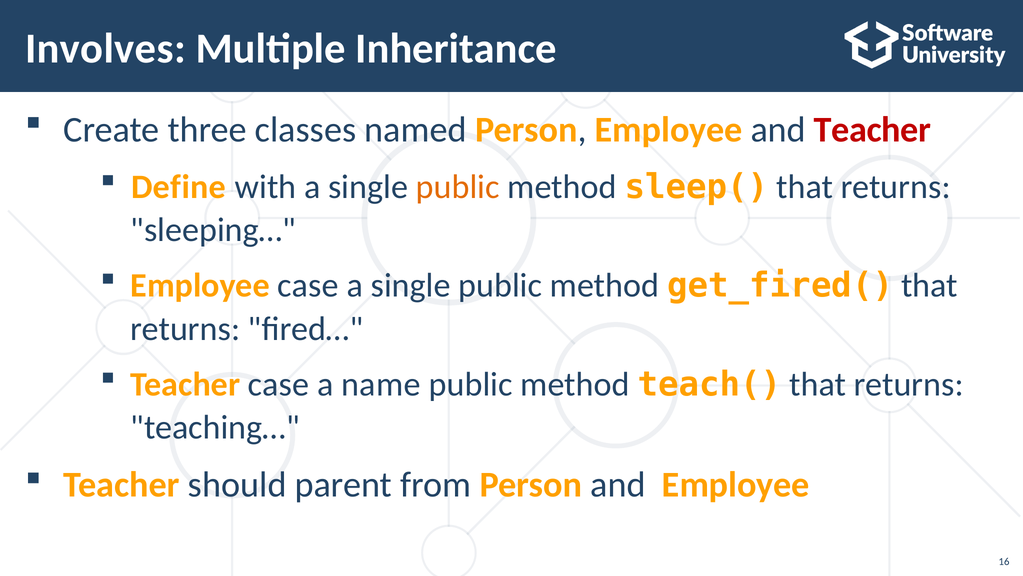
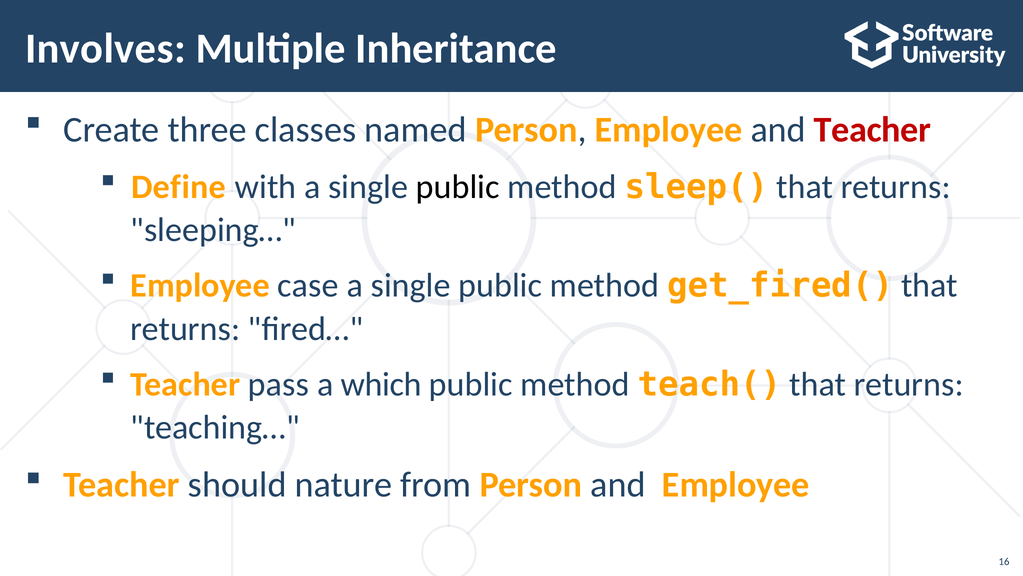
public at (458, 187) colour: orange -> black
Teacher case: case -> pass
name: name -> which
parent: parent -> nature
